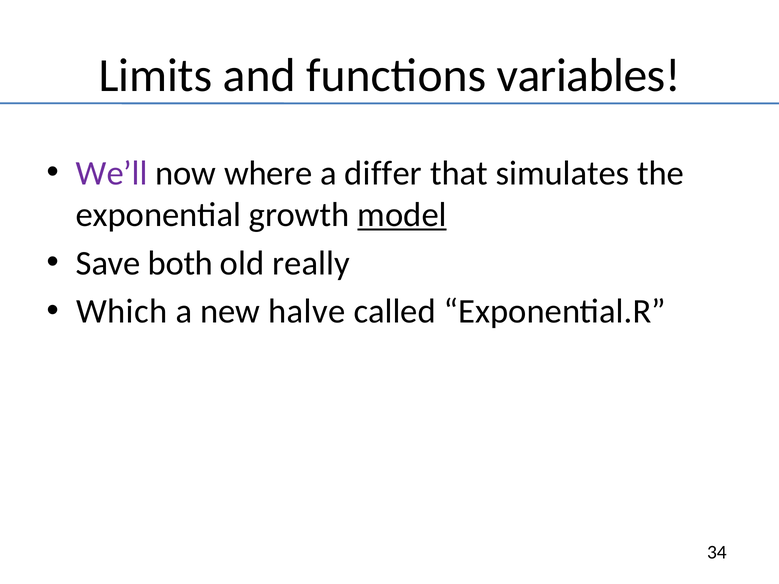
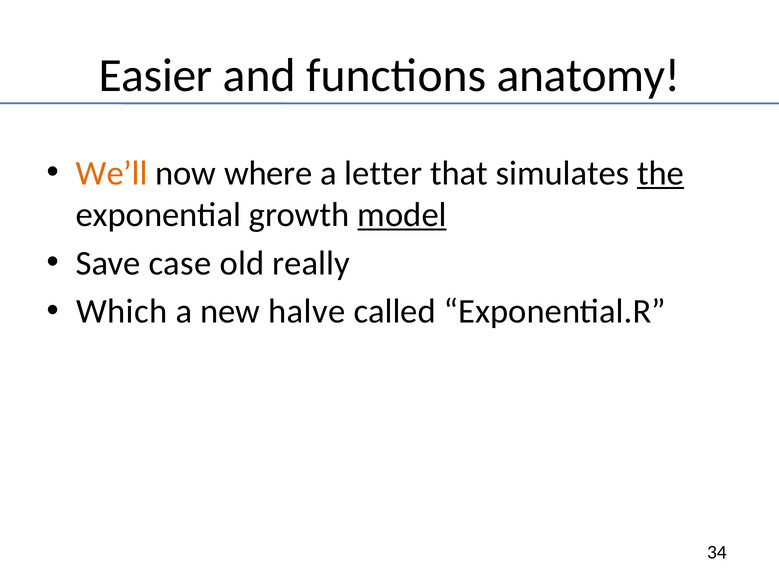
Limits: Limits -> Easier
variables: variables -> anatomy
We’ll colour: purple -> orange
differ: differ -> letter
the underline: none -> present
both: both -> case
